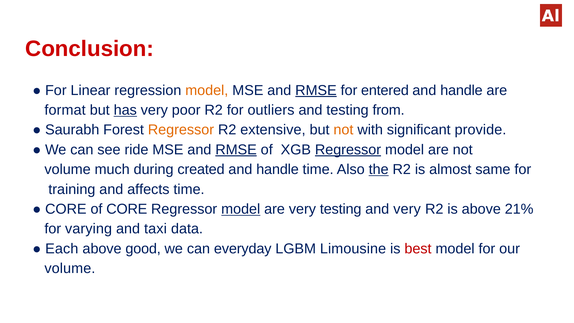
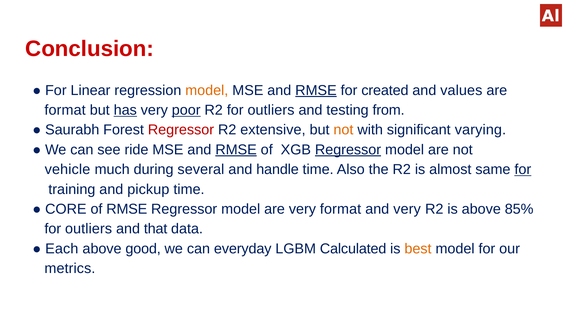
entered: entered -> created
handle at (461, 90): handle -> values
poor underline: none -> present
Regressor at (181, 130) colour: orange -> red
provide: provide -> varying
volume at (68, 169): volume -> vehicle
created: created -> several
the underline: present -> none
for at (523, 169) underline: none -> present
affects: affects -> pickup
of CORE: CORE -> RMSE
model at (241, 209) underline: present -> none
very testing: testing -> format
21%: 21% -> 85%
varying at (89, 229): varying -> outliers
taxi: taxi -> that
Limousine: Limousine -> Calculated
best colour: red -> orange
volume at (70, 268): volume -> metrics
